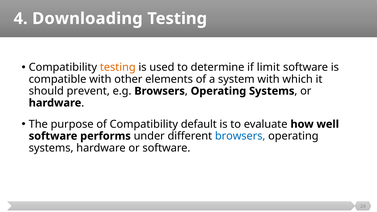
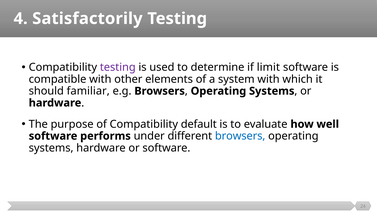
Downloading: Downloading -> Satisfactorily
testing at (118, 67) colour: orange -> purple
prevent: prevent -> familiar
